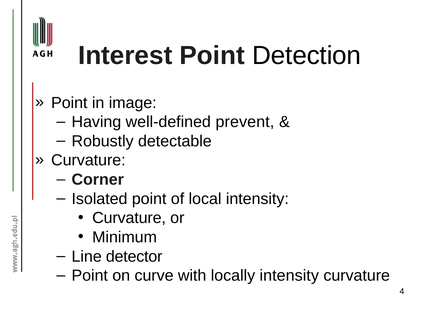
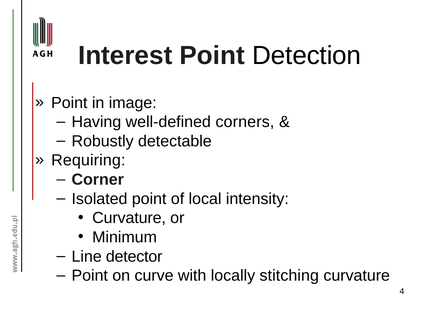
prevent: prevent -> corners
Curvature at (88, 160): Curvature -> Requiring
locally intensity: intensity -> stitching
